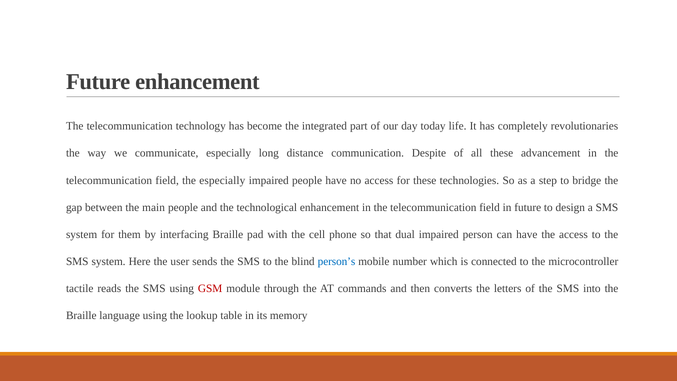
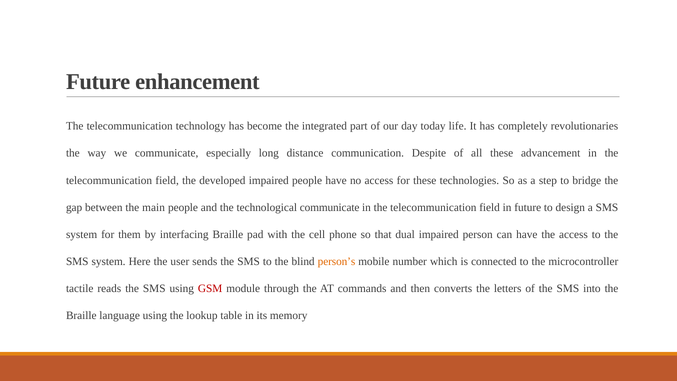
the especially: especially -> developed
technological enhancement: enhancement -> communicate
person’s colour: blue -> orange
